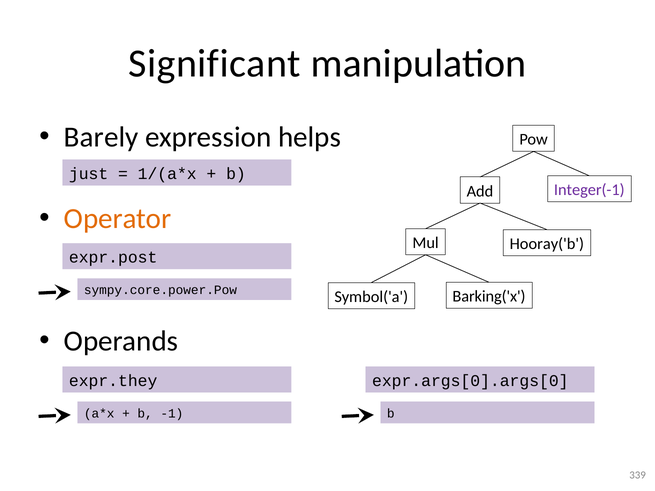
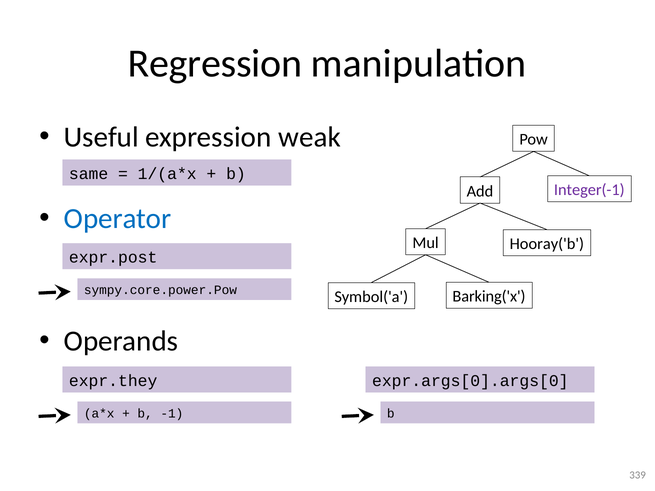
Significant: Significant -> Regression
Barely: Barely -> Useful
helps: helps -> weak
just: just -> same
Operator colour: orange -> blue
